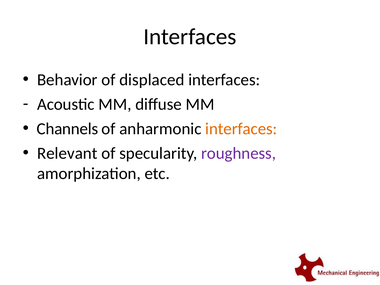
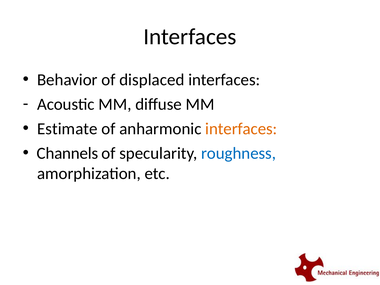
Channels: Channels -> Estimate
Relevant: Relevant -> Channels
roughness colour: purple -> blue
